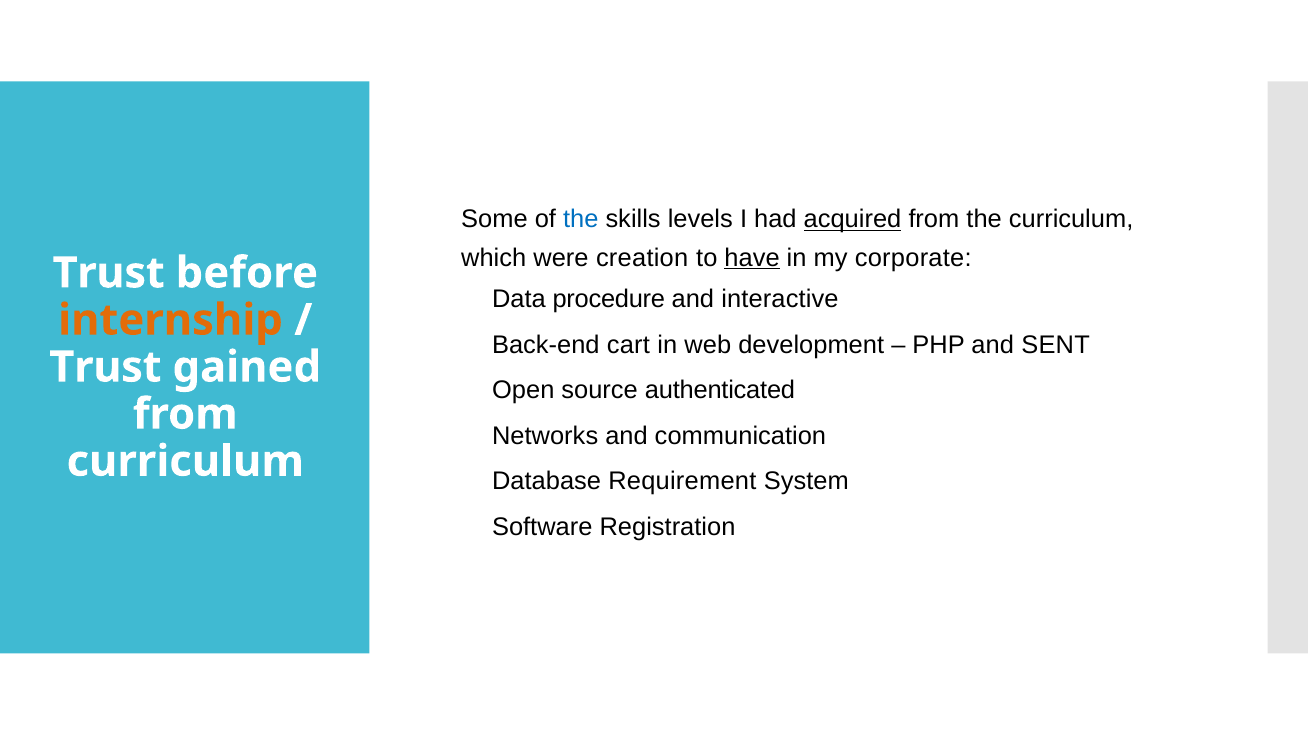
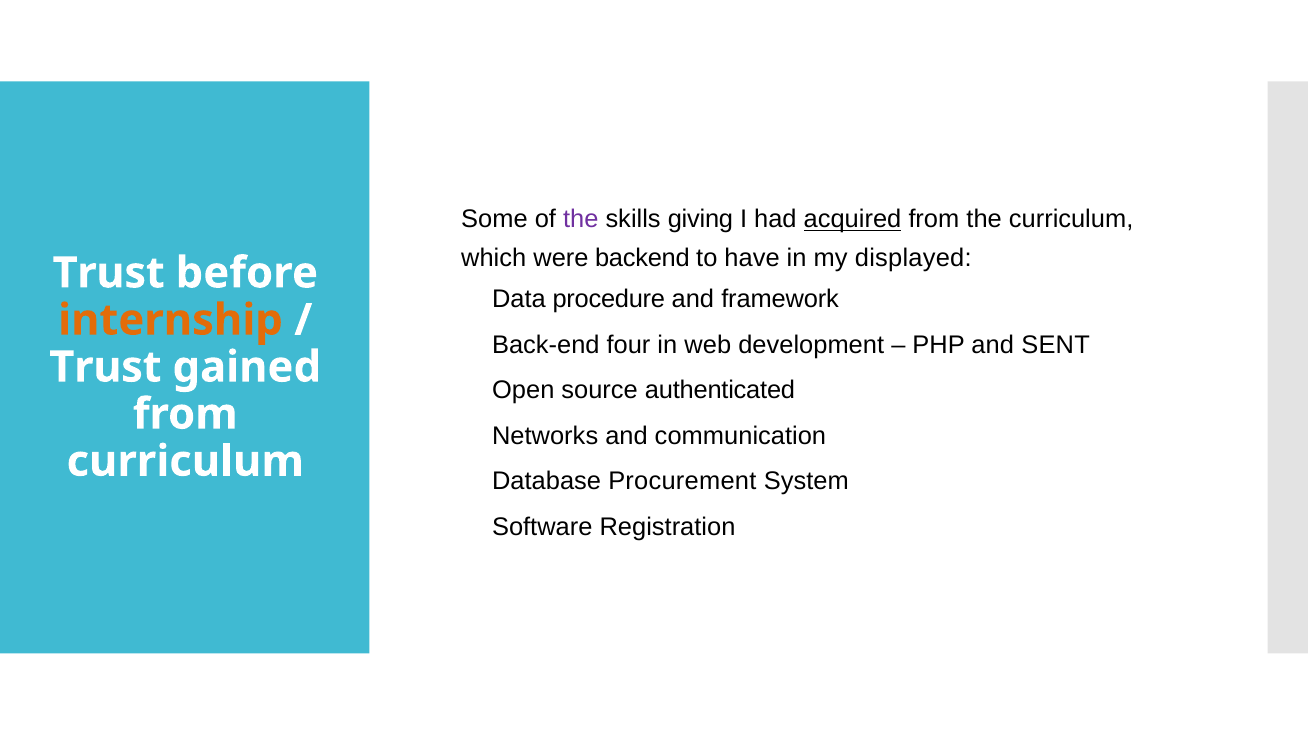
the at (581, 219) colour: blue -> purple
levels: levels -> giving
creation: creation -> backend
have underline: present -> none
corporate: corporate -> displayed
interactive: interactive -> framework
cart: cart -> four
Requirement: Requirement -> Procurement
